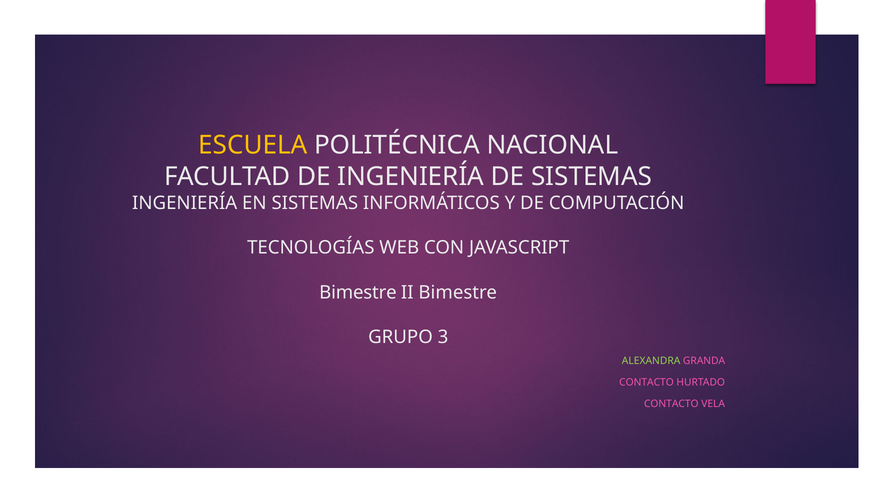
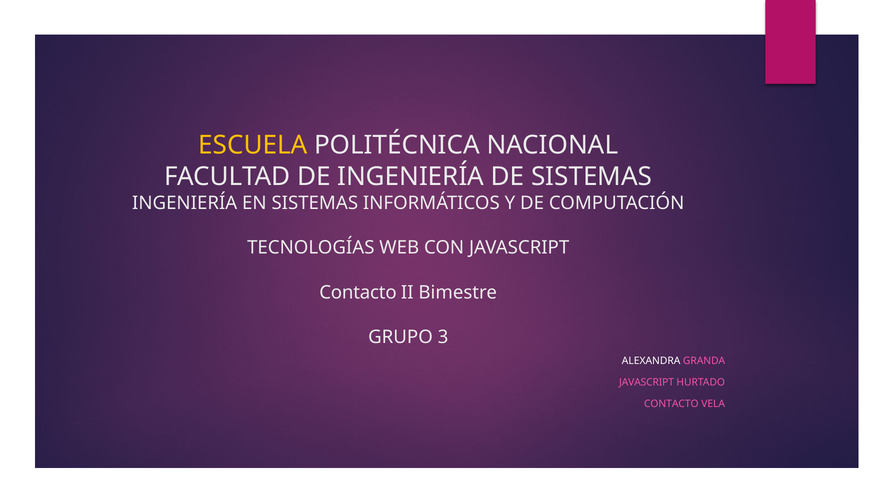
Bimestre at (358, 292): Bimestre -> Contacto
ALEXANDRA colour: light green -> white
CONTACTO at (646, 382): CONTACTO -> JAVASCRIPT
